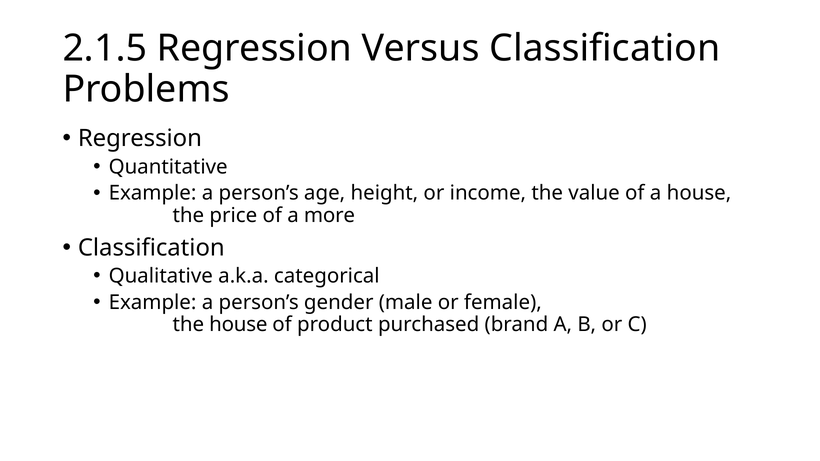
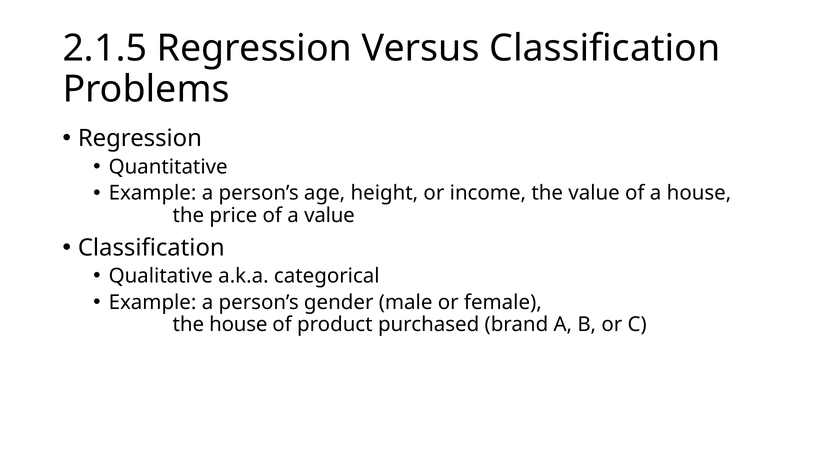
a more: more -> value
